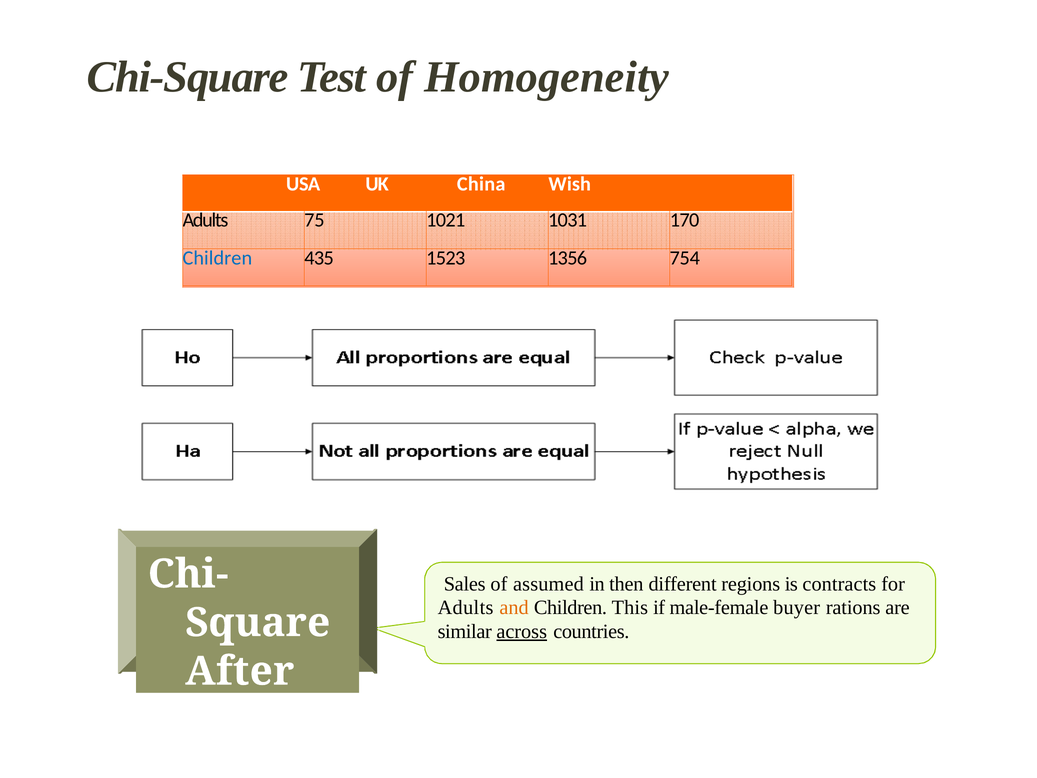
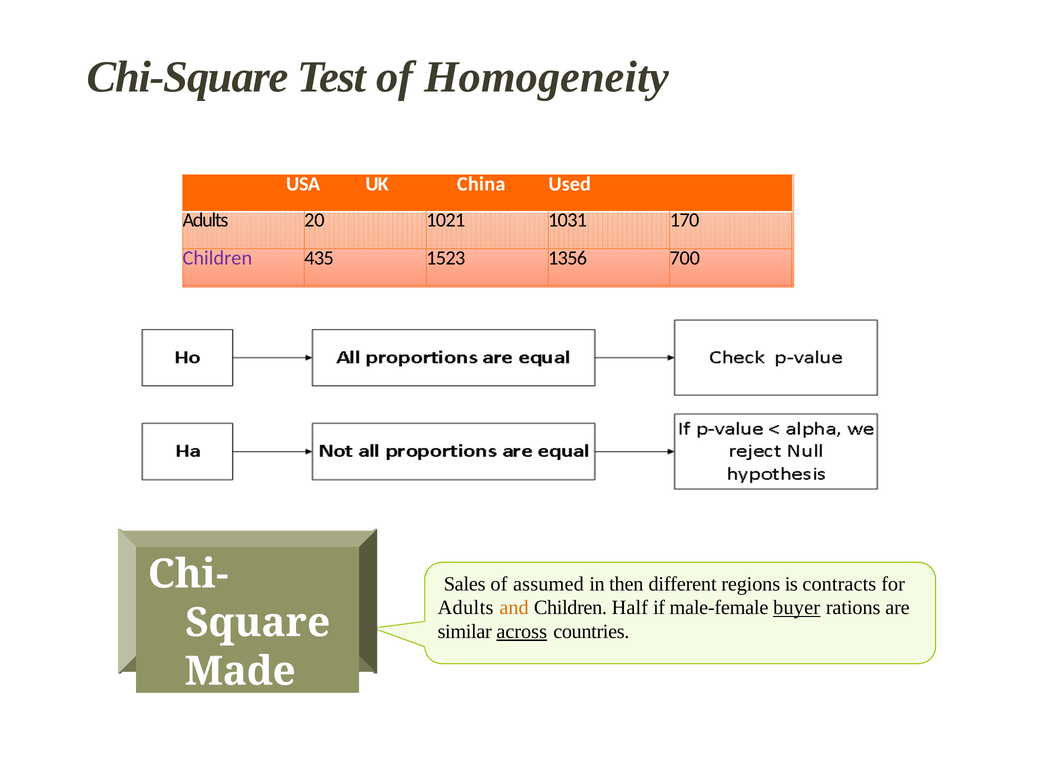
Wish: Wish -> Used
75: 75 -> 20
Children at (217, 258) colour: blue -> purple
754: 754 -> 700
This: This -> Half
buyer underline: none -> present
After: After -> Made
